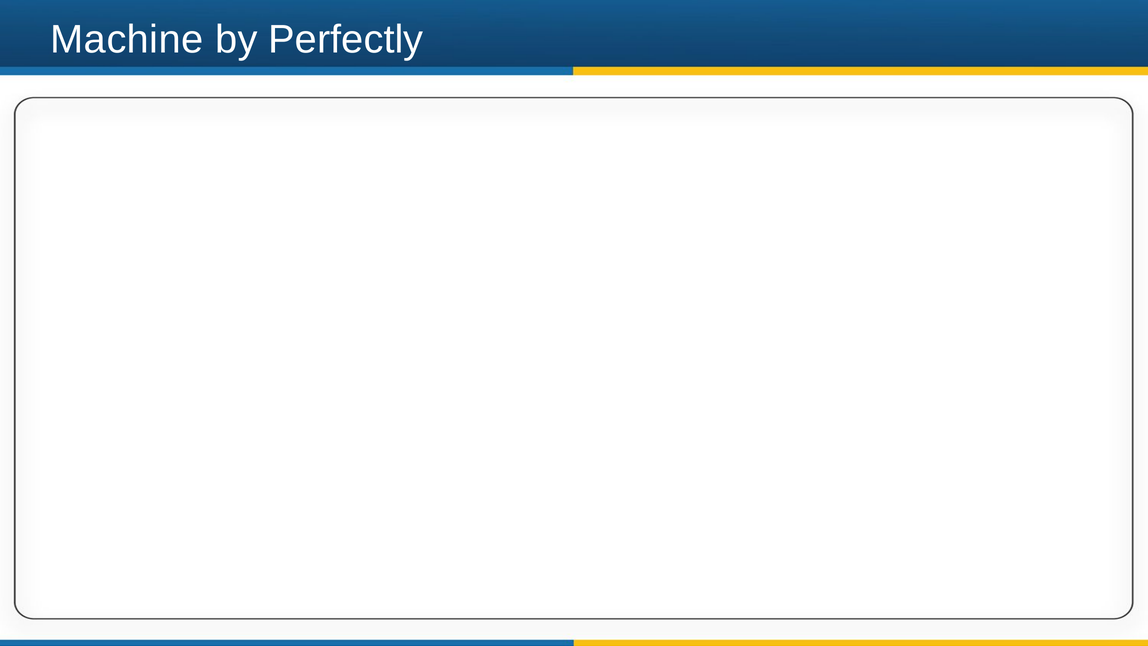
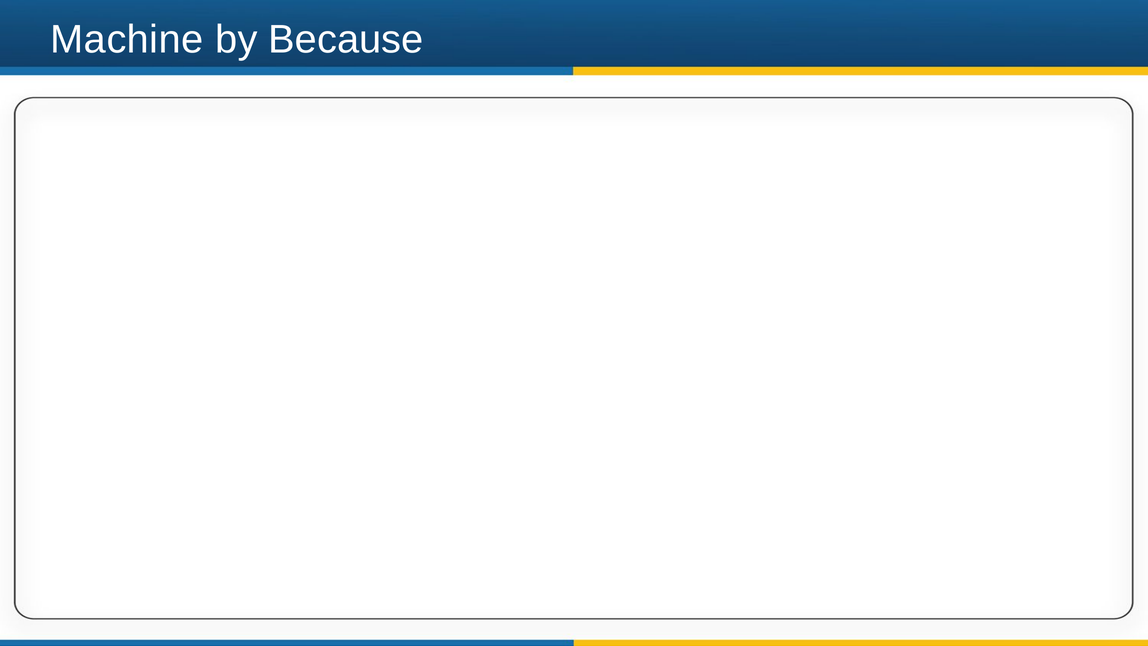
Perfectly: Perfectly -> Because
